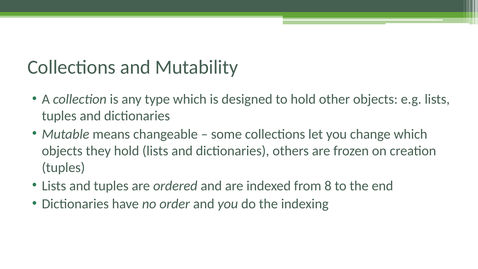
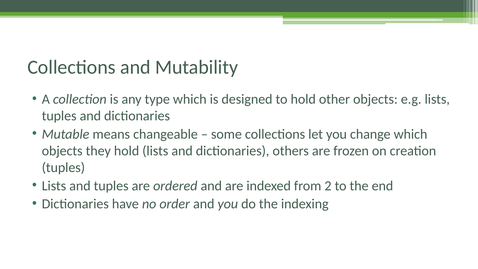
8: 8 -> 2
